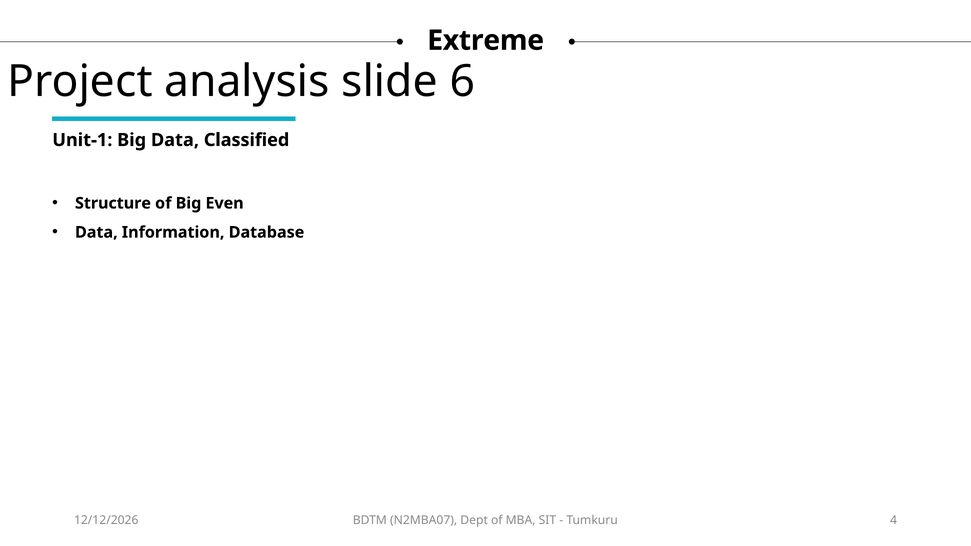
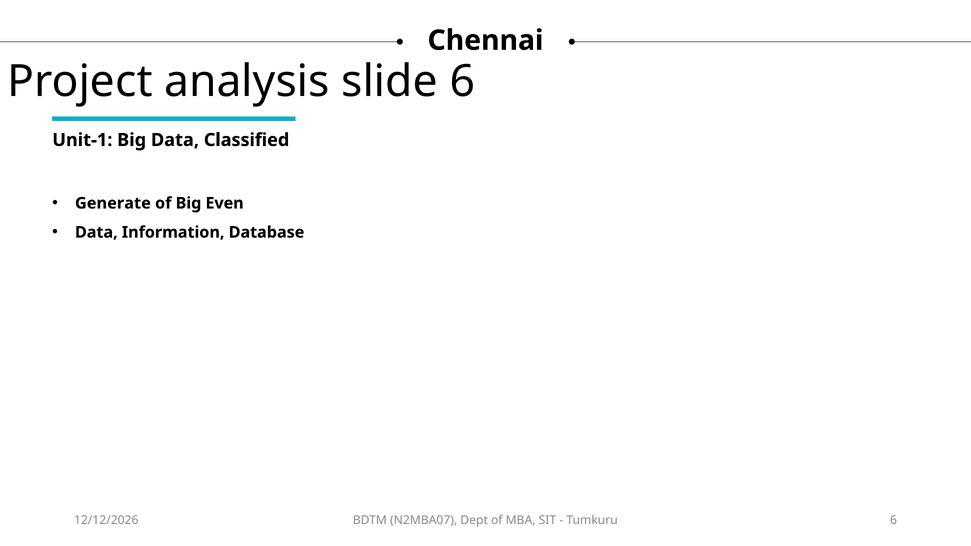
Extreme: Extreme -> Chennai
Structure: Structure -> Generate
Tumkuru 4: 4 -> 6
